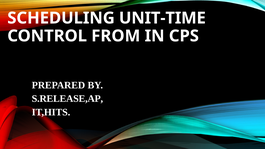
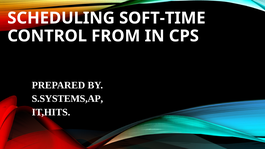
UNIT-TIME: UNIT-TIME -> SOFT-TIME
S.RELEASE,AP: S.RELEASE,AP -> S.SYSTEMS,AP
